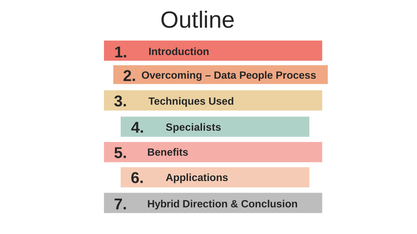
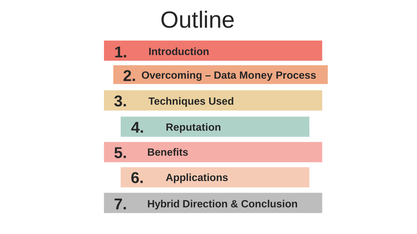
People: People -> Money
Specialists: Specialists -> Reputation
